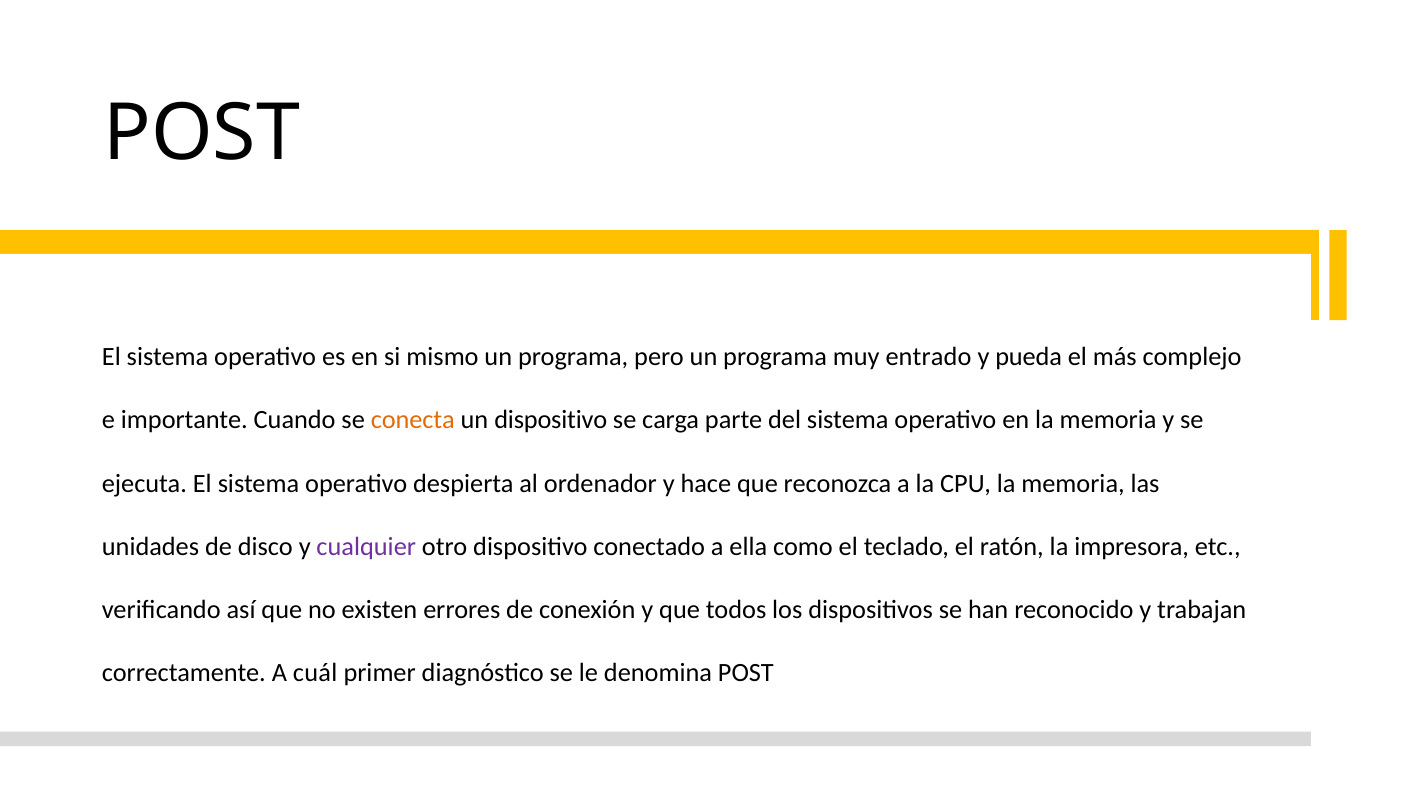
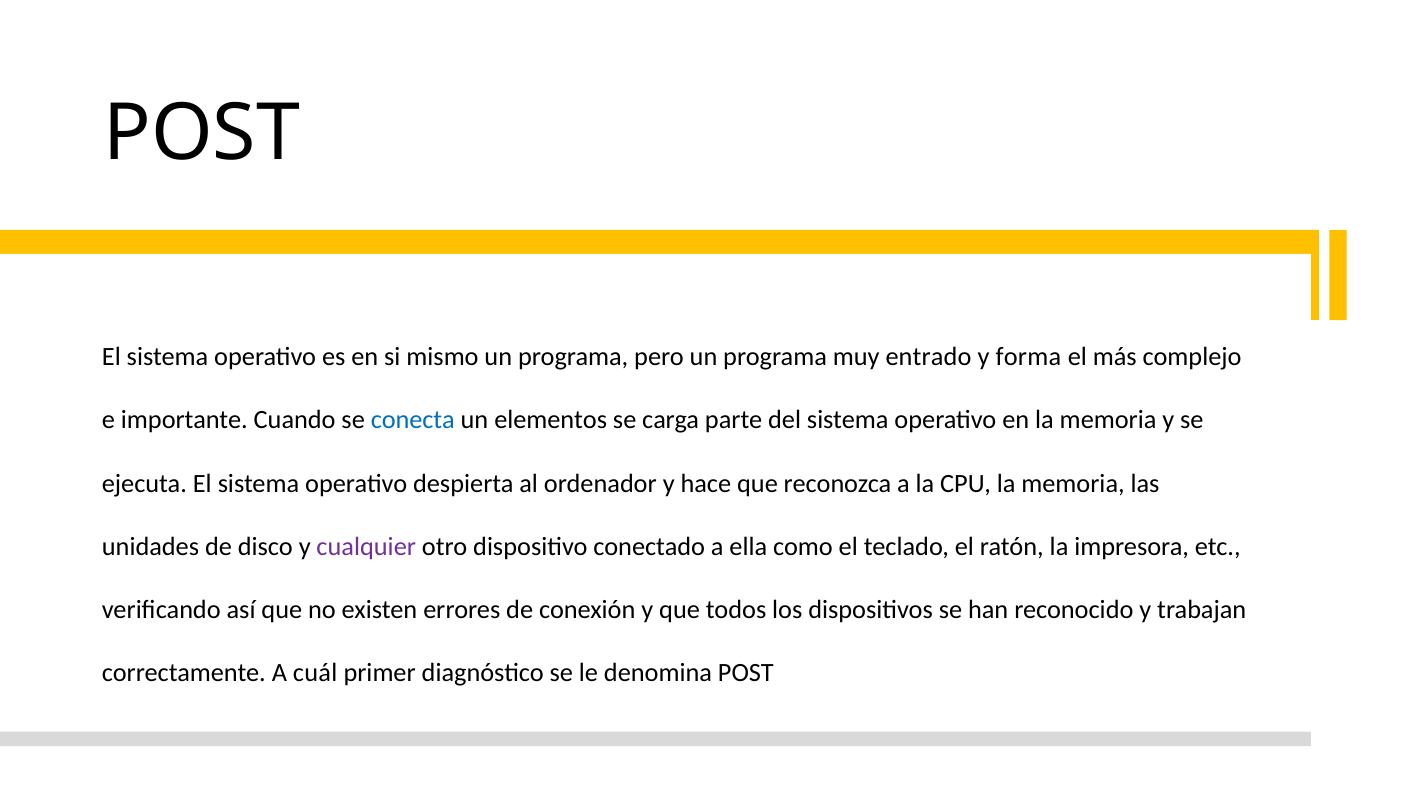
pueda: pueda -> forma
conecta colour: orange -> blue
un dispositivo: dispositivo -> elementos
